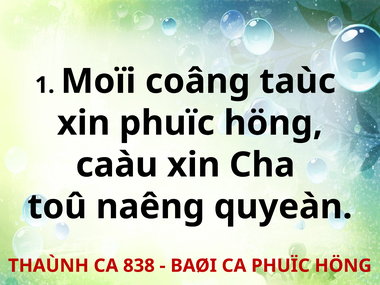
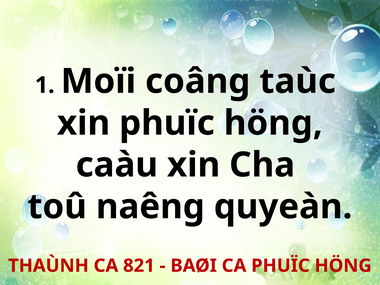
838: 838 -> 821
